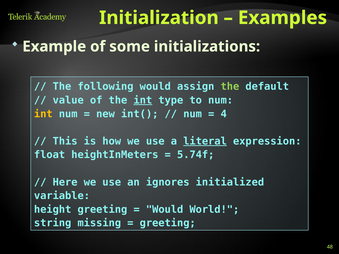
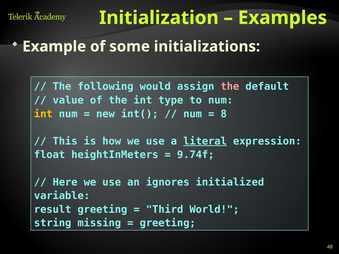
the at (230, 87) colour: light green -> pink
int at (143, 100) underline: present -> none
4: 4 -> 8
5.74f: 5.74f -> 9.74f
height: height -> result
Would at (165, 210): Would -> Third
